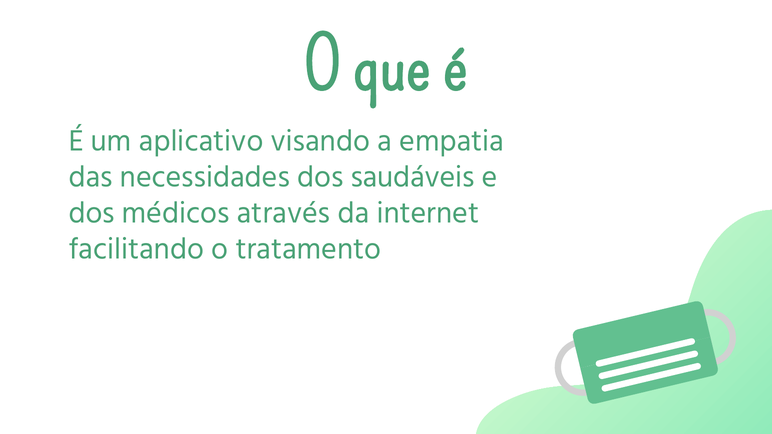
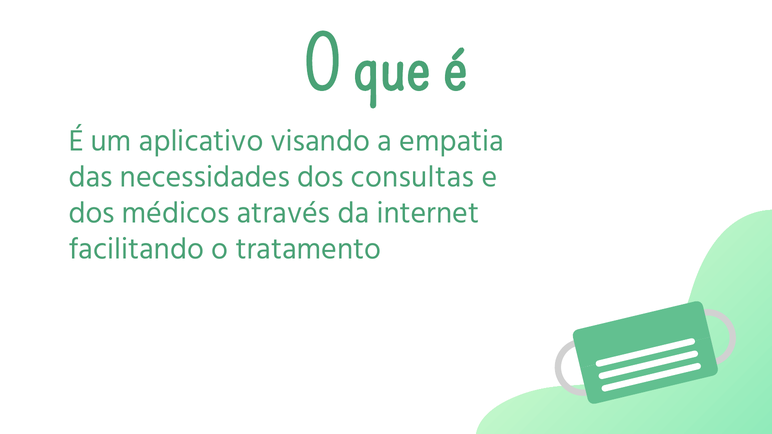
saudáveis: saudáveis -> consultas
